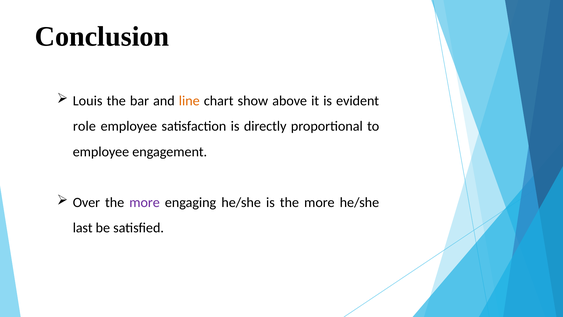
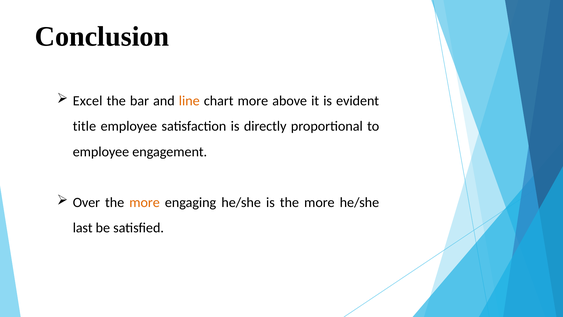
Louis: Louis -> Excel
chart show: show -> more
role: role -> title
more at (145, 202) colour: purple -> orange
